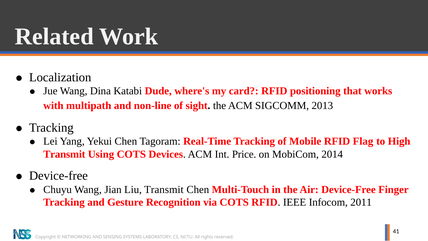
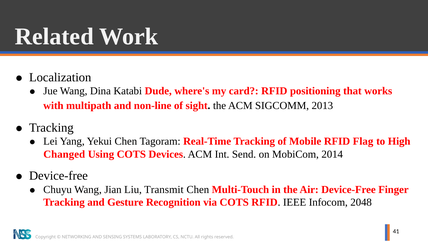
Transmit at (64, 154): Transmit -> Changed
Price: Price -> Send
2011: 2011 -> 2048
